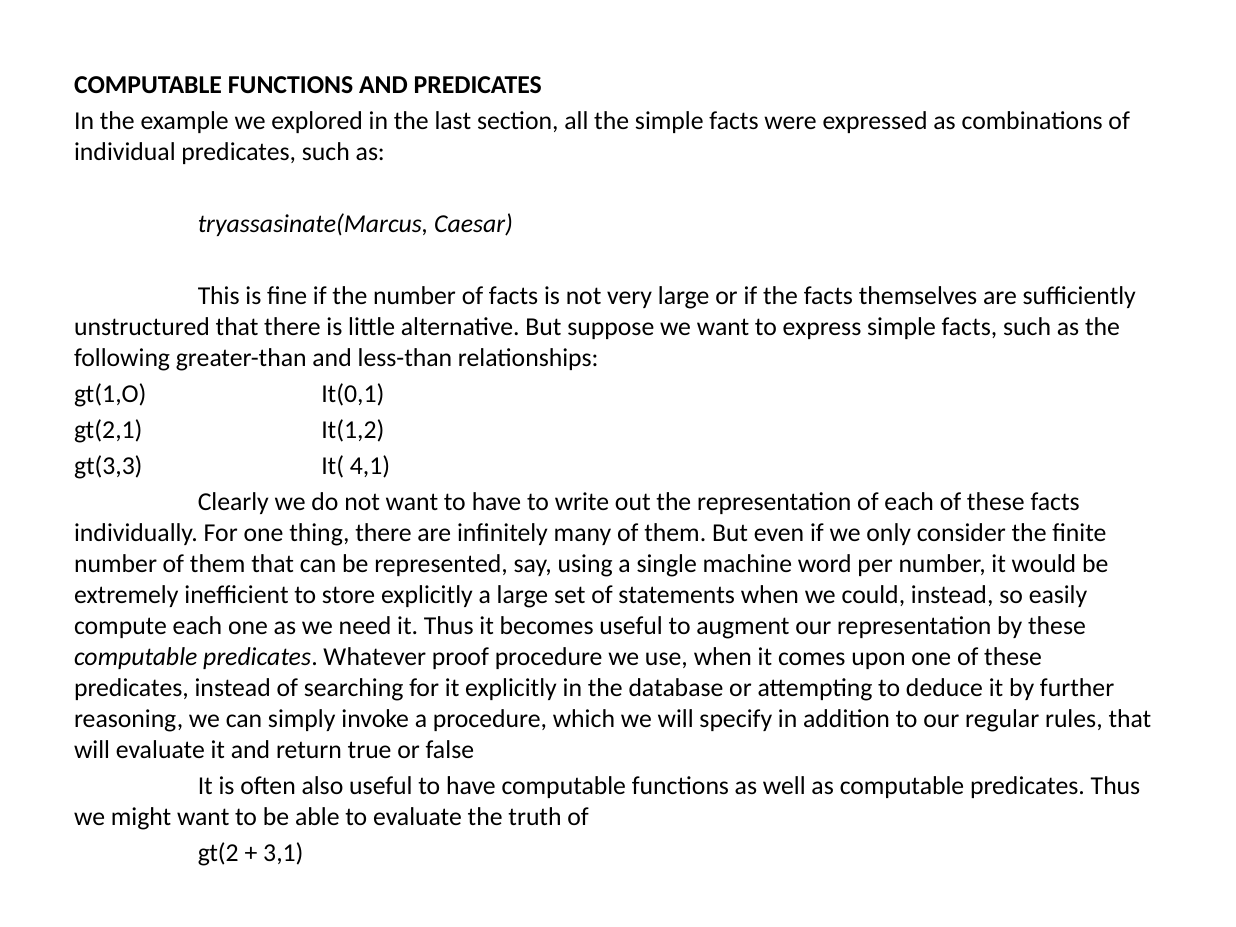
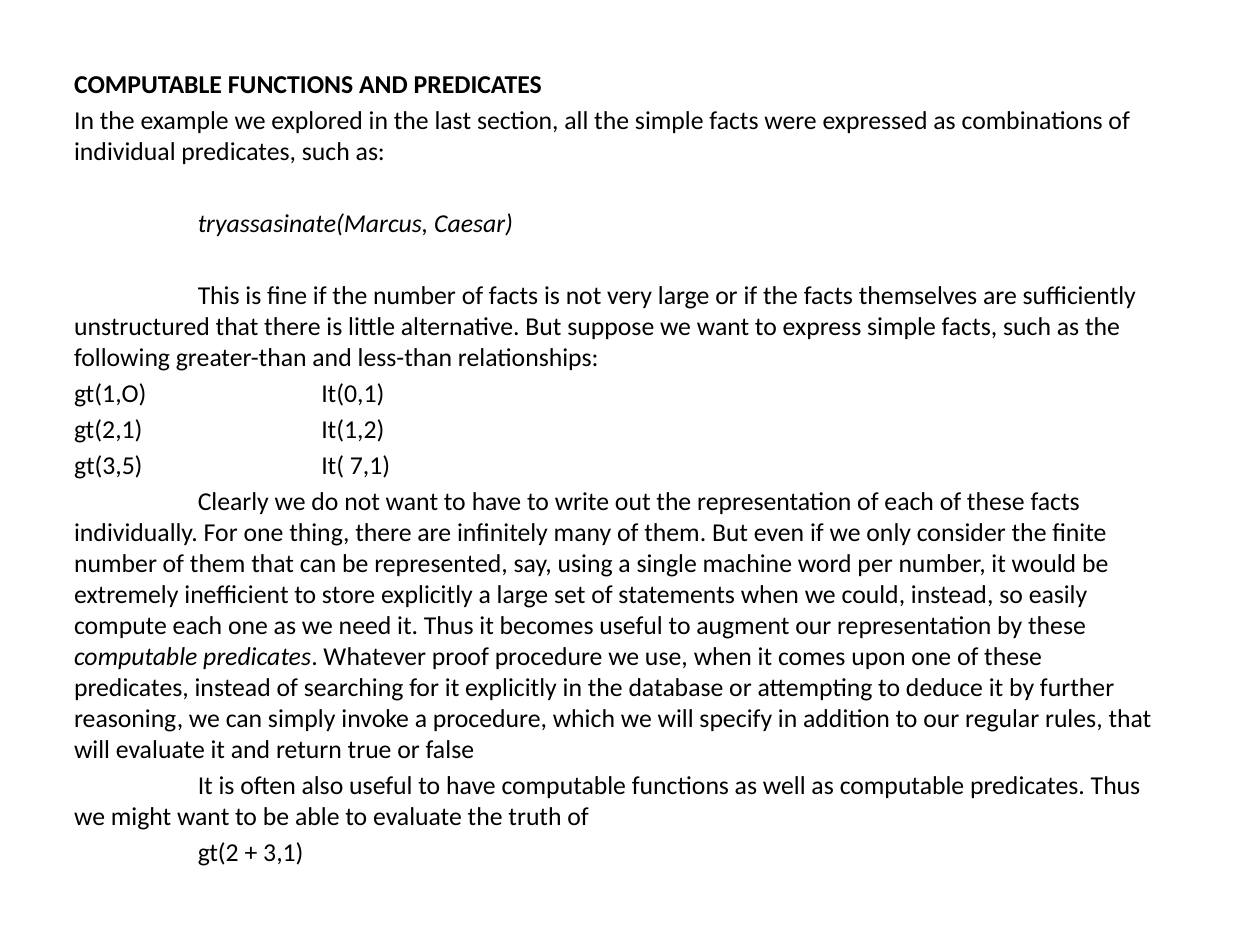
gt(3,3: gt(3,3 -> gt(3,5
4,1: 4,1 -> 7,1
